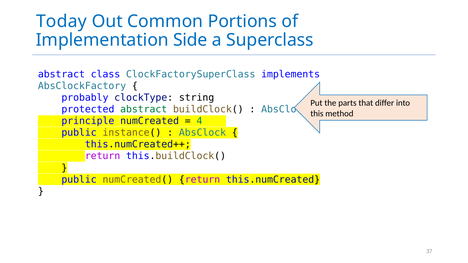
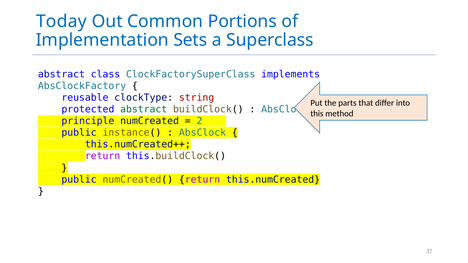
Side: Side -> Sets
probably: probably -> reusable
string colour: black -> red
4: 4 -> 2
